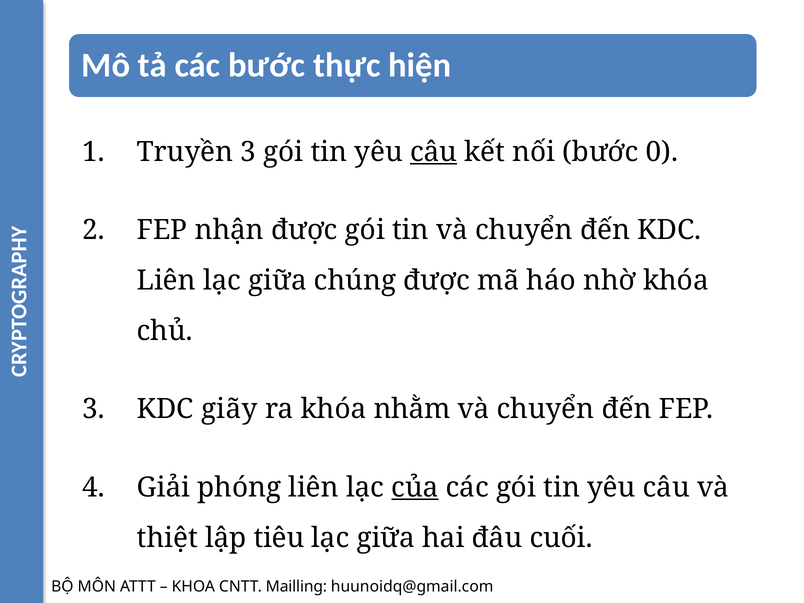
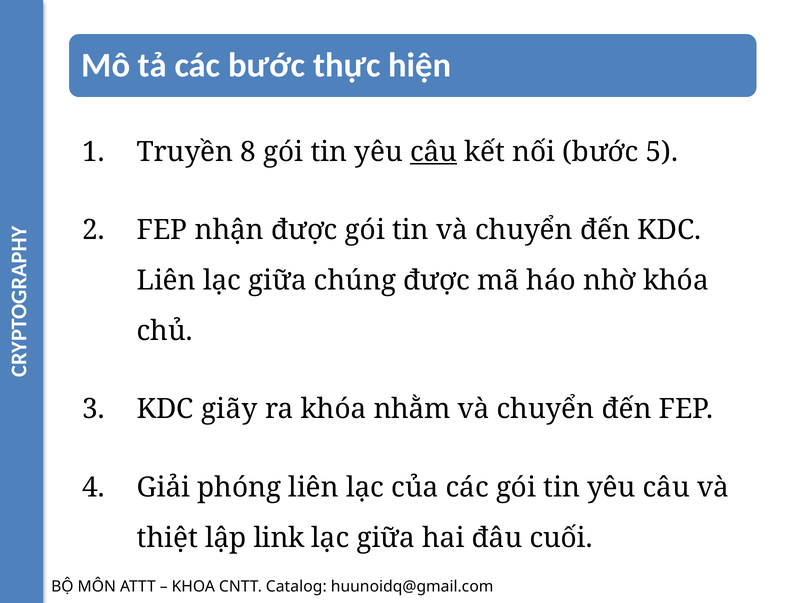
Truyền 3: 3 -> 8
0: 0 -> 5
của underline: present -> none
tiêu: tiêu -> link
Mailling: Mailling -> Catalog
